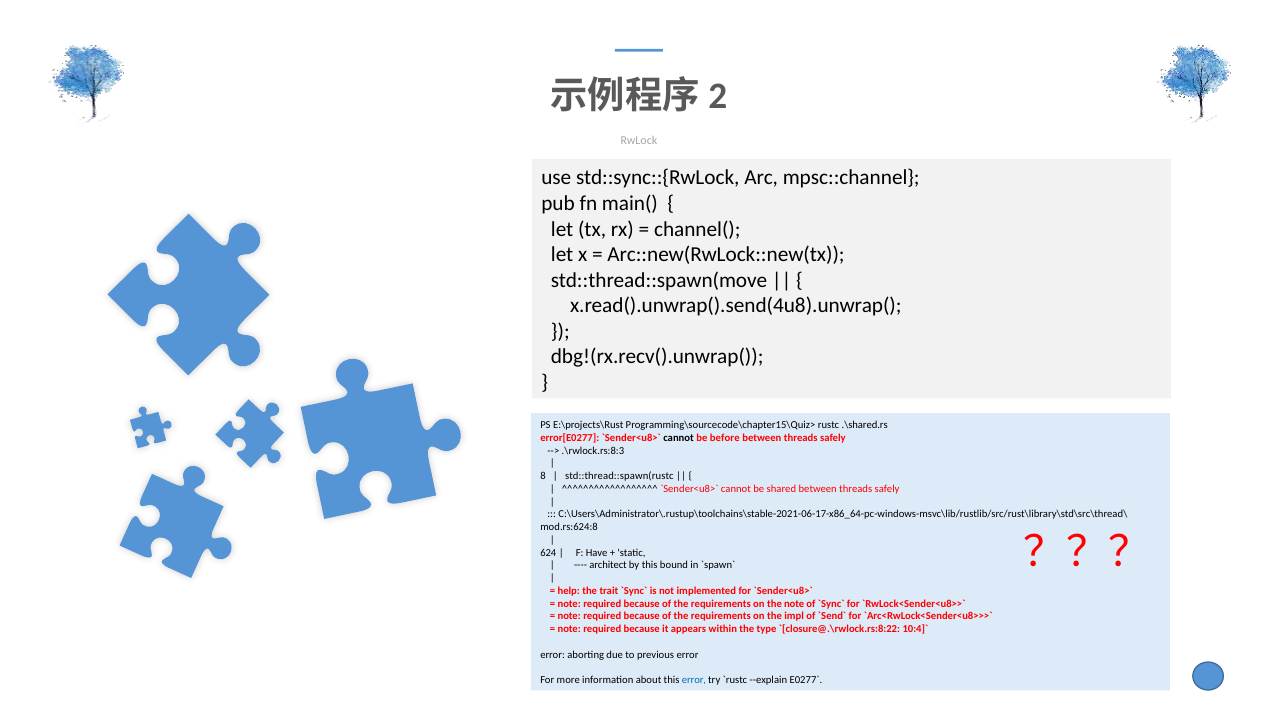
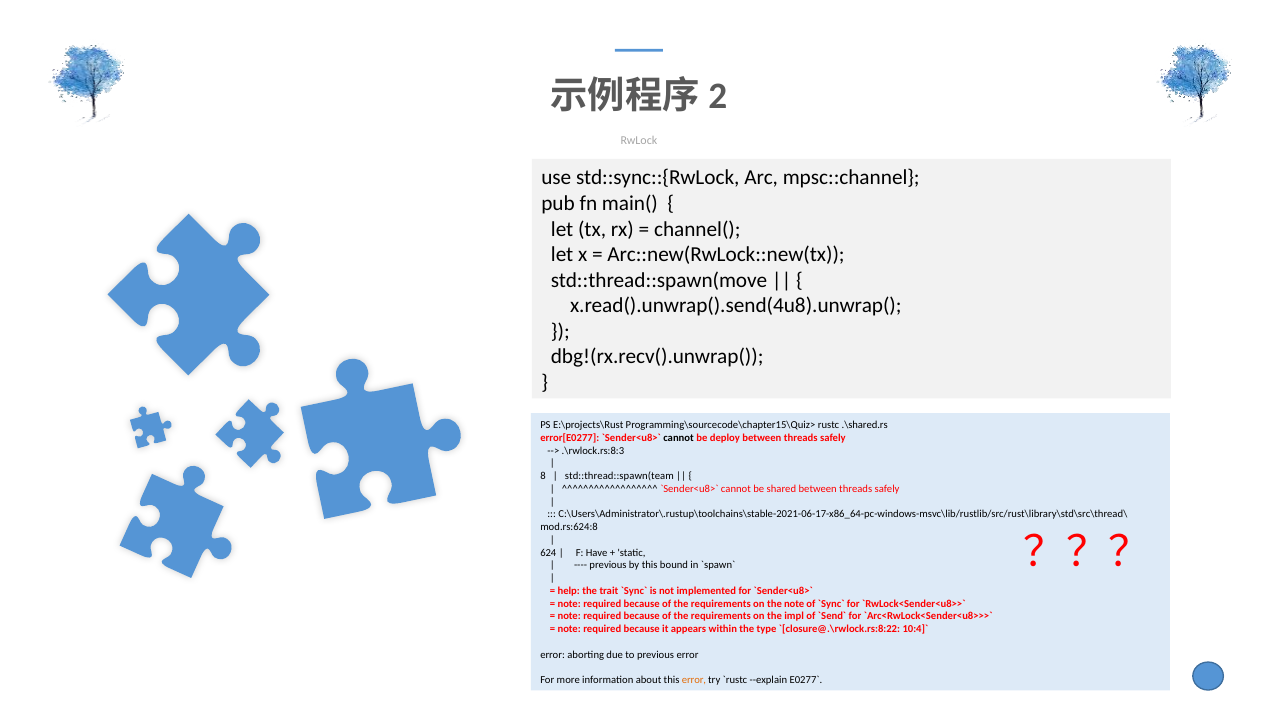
before: before -> deploy
std::thread::spawn(rustc: std::thread::spawn(rustc -> std::thread::spawn(team
architect at (608, 565): architect -> previous
error at (694, 680) colour: blue -> orange
